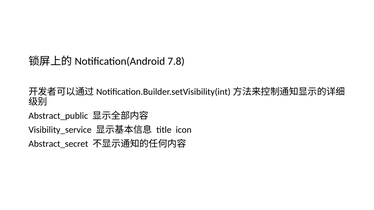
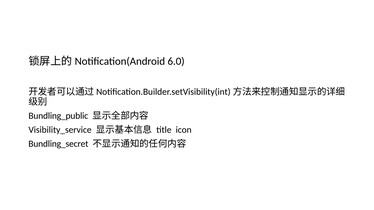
7.8: 7.8 -> 6.0
Abstract_public: Abstract_public -> Bundling_public
Abstract_secret: Abstract_secret -> Bundling_secret
